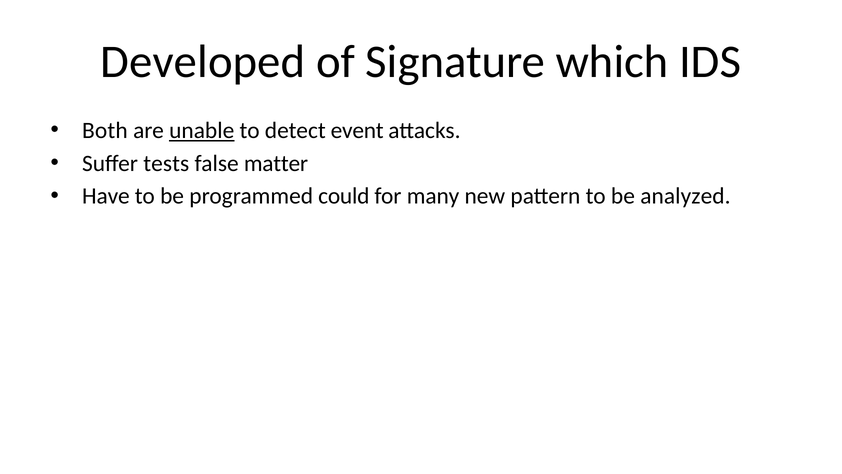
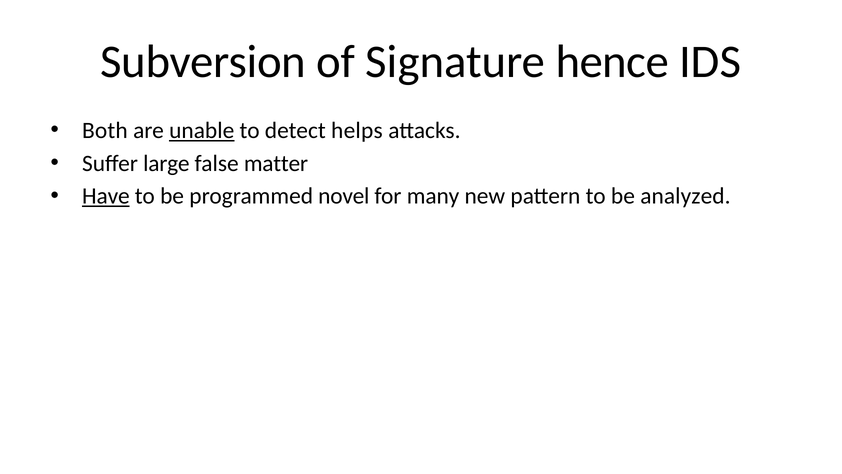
Developed: Developed -> Subversion
which: which -> hence
event: event -> helps
tests: tests -> large
Have underline: none -> present
could: could -> novel
